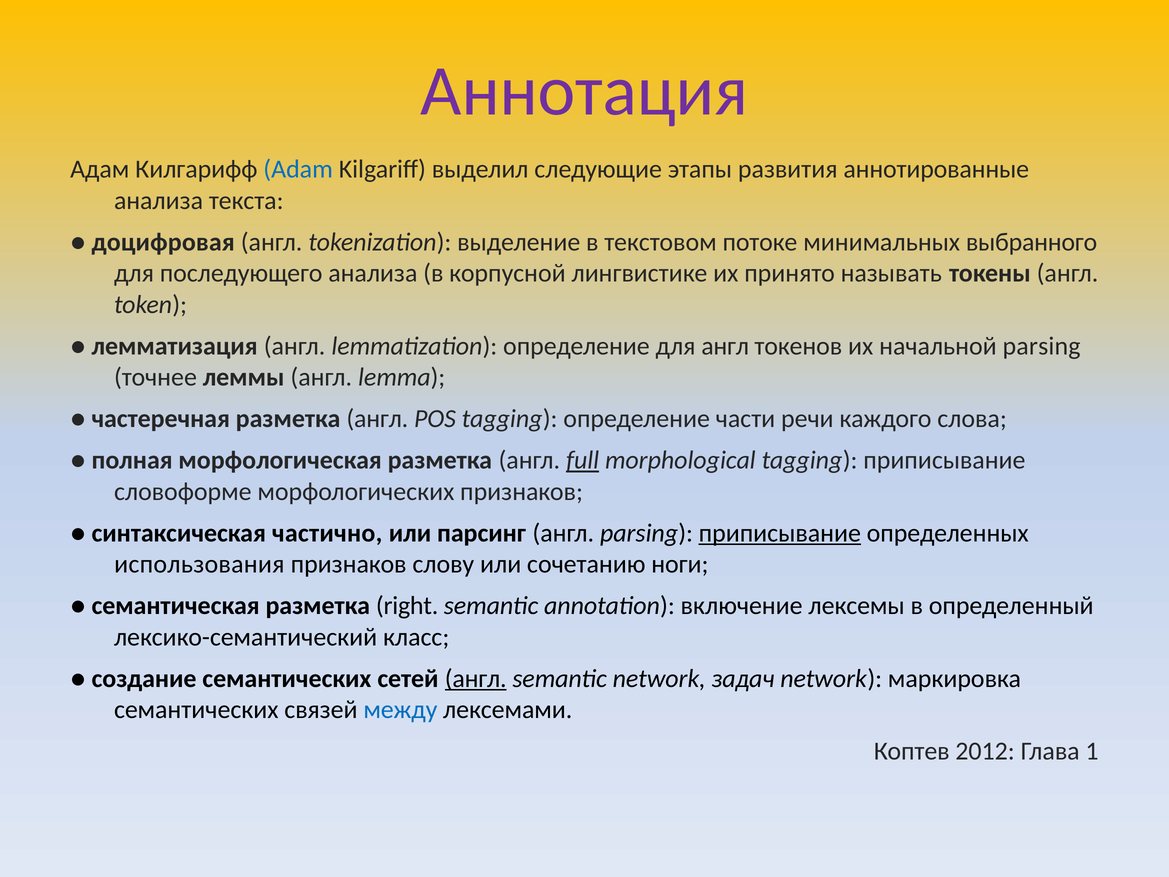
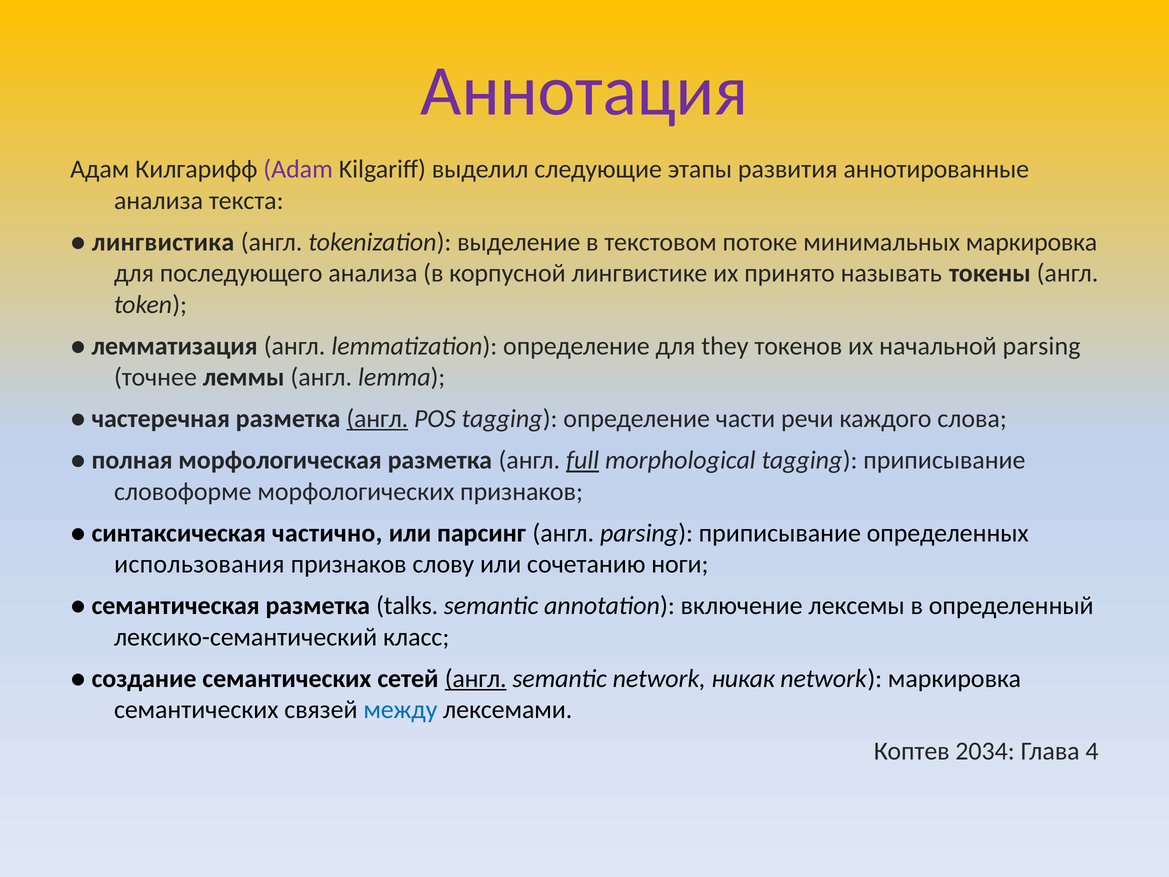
Adam colour: blue -> purple
доцифровая: доцифровая -> лингвистика
минимальных выбранного: выбранного -> маркировка
для англ: англ -> they
англ at (377, 419) underline: none -> present
приписывание at (780, 533) underline: present -> none
right: right -> talks
задач: задач -> никак
2012: 2012 -> 2034
1: 1 -> 4
